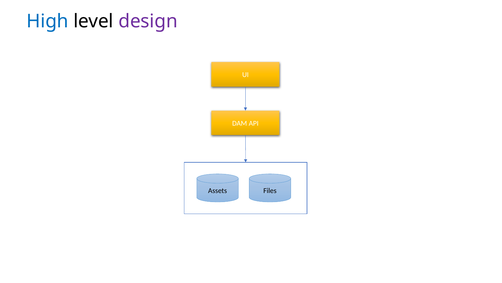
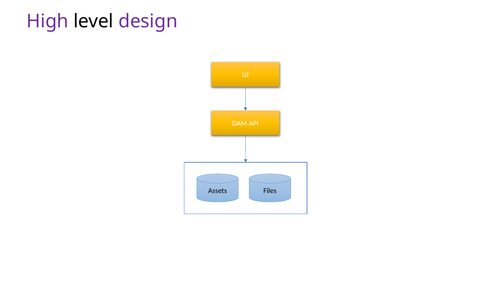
High colour: blue -> purple
